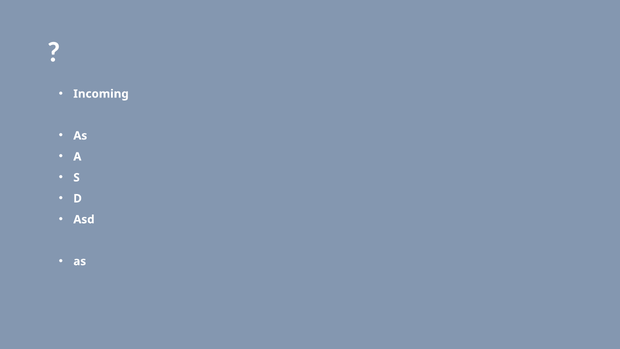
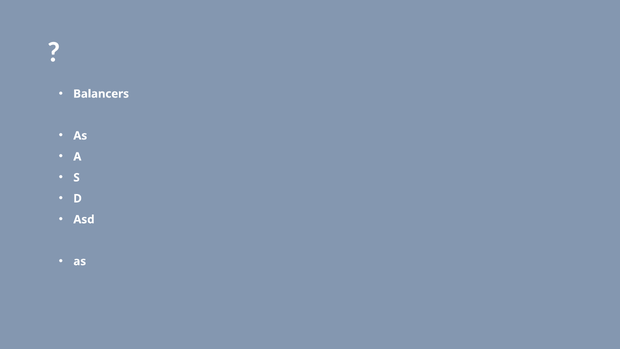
Incoming: Incoming -> Balancers
